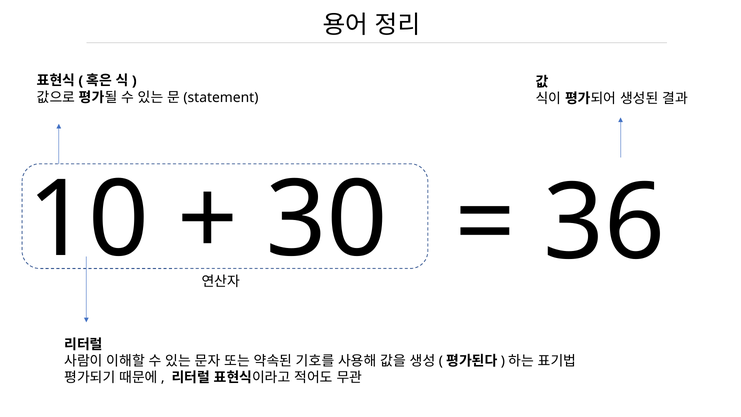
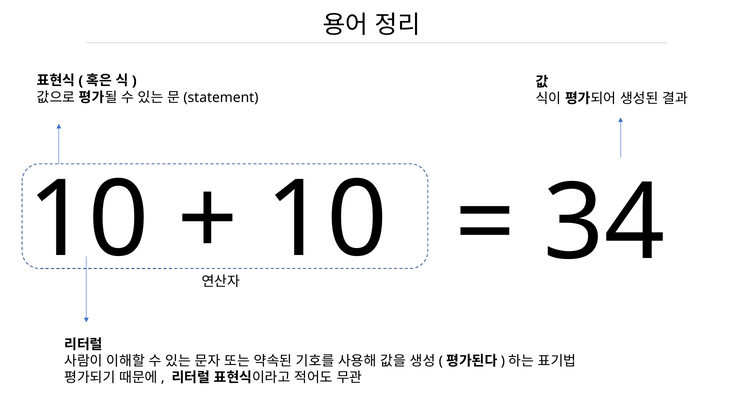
30 at (327, 220): 30 -> 10
36: 36 -> 34
